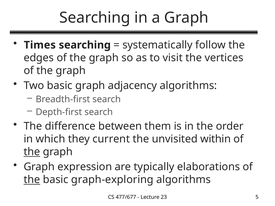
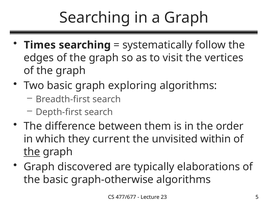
adjacency: adjacency -> exploring
expression: expression -> discovered
the at (32, 180) underline: present -> none
graph-exploring: graph-exploring -> graph-otherwise
